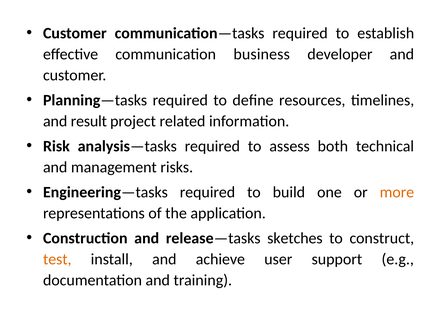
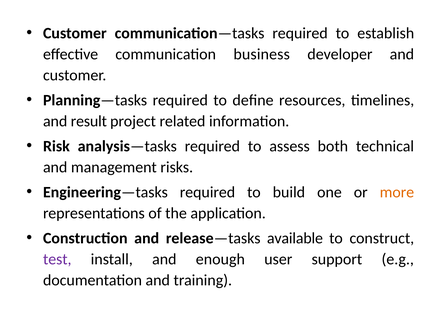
sketches: sketches -> available
test colour: orange -> purple
achieve: achieve -> enough
